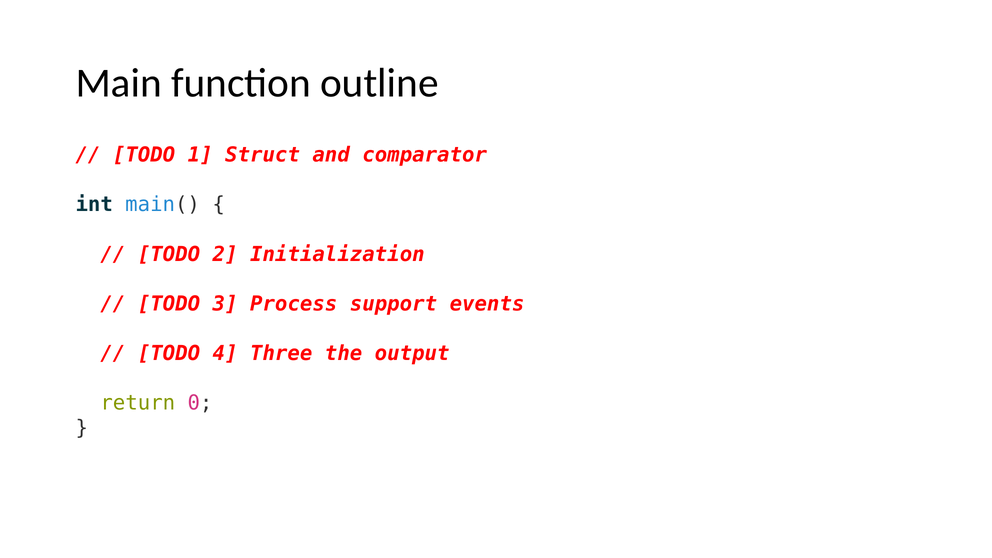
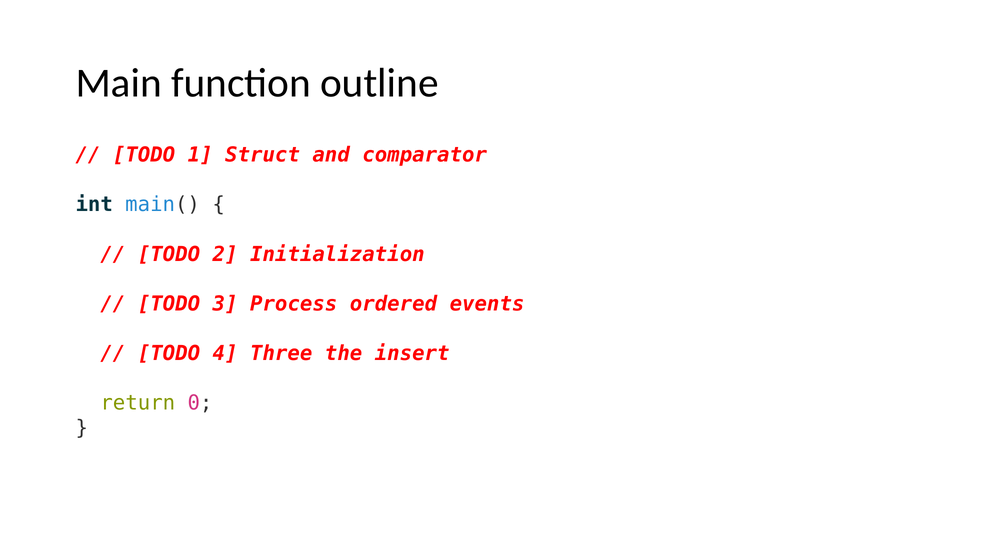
support: support -> ordered
output: output -> insert
